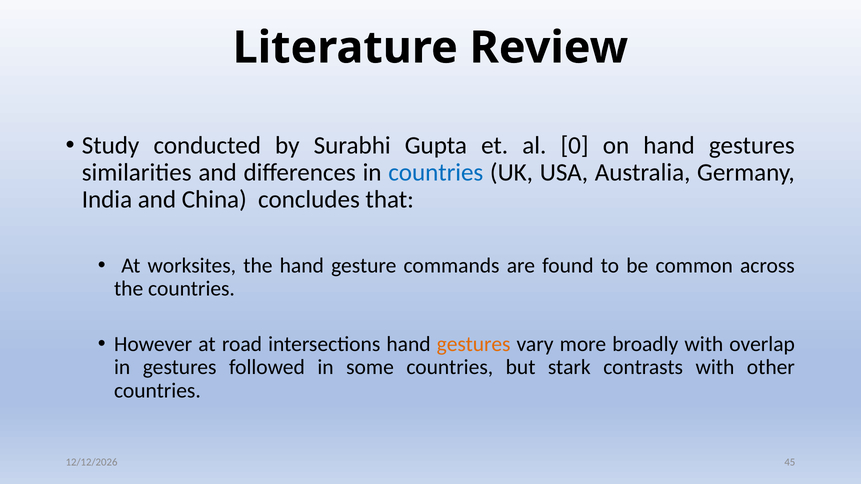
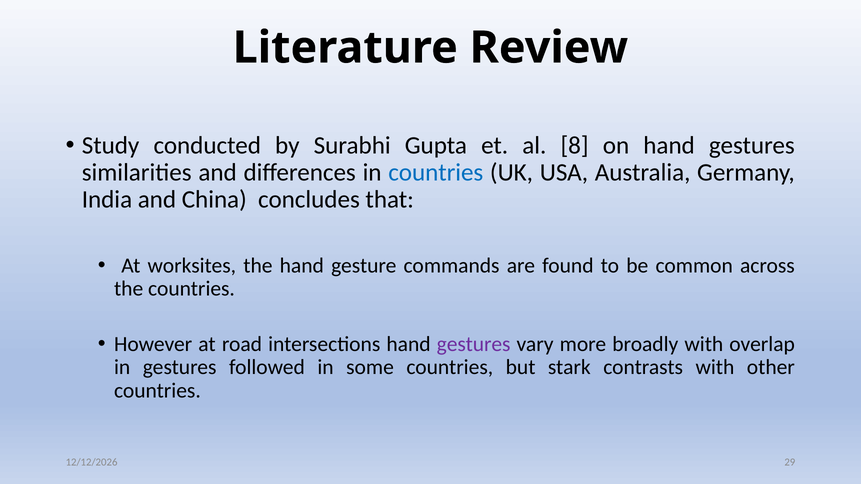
0: 0 -> 8
gestures at (474, 344) colour: orange -> purple
45: 45 -> 29
